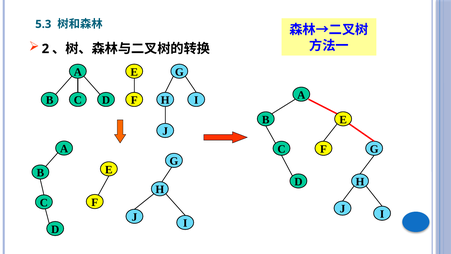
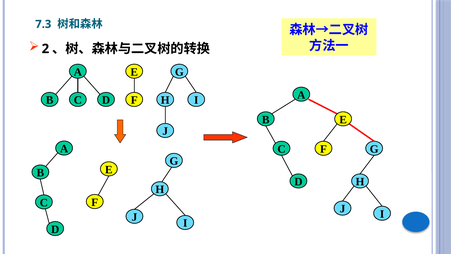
5.3: 5.3 -> 7.3
